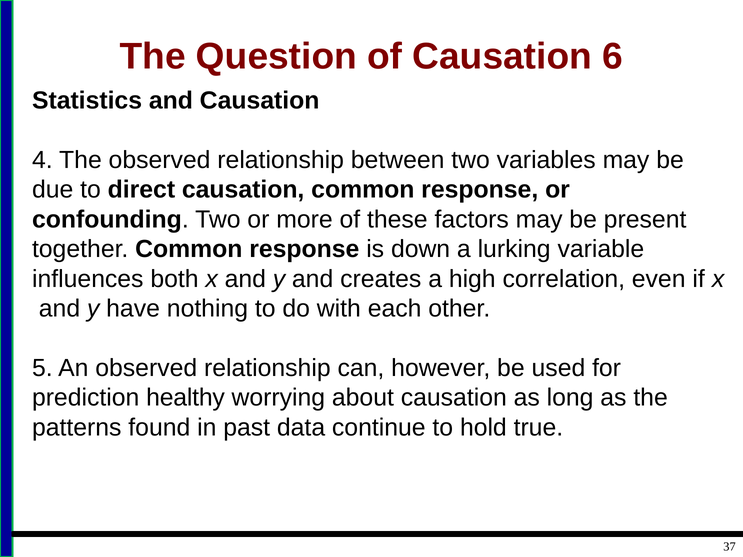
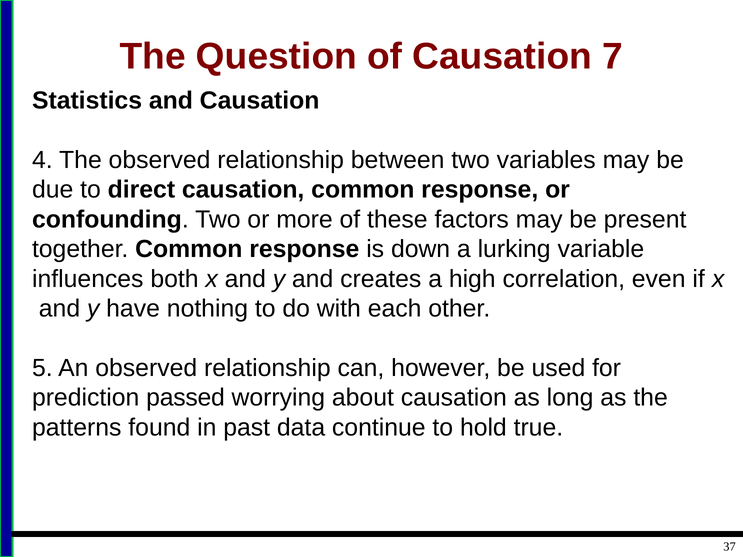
6: 6 -> 7
healthy: healthy -> passed
